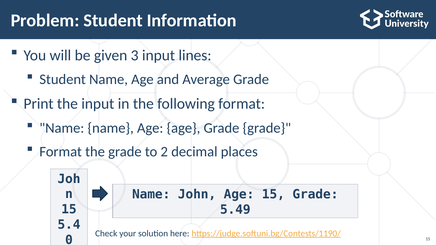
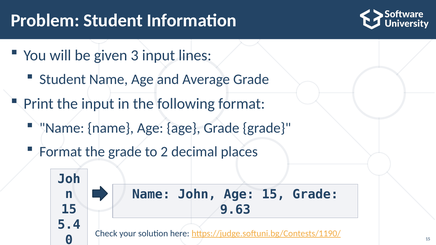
5.49: 5.49 -> 9.63
